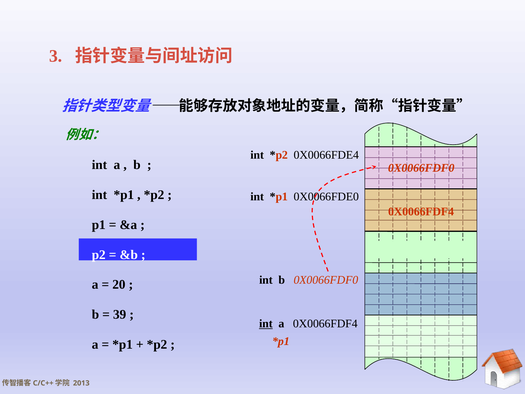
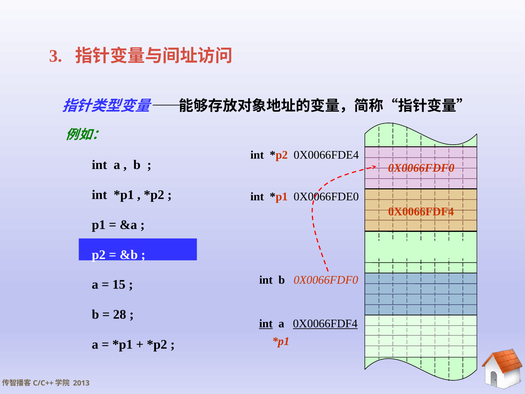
20: 20 -> 15
39: 39 -> 28
0X0066FDF4 at (325, 324) underline: none -> present
